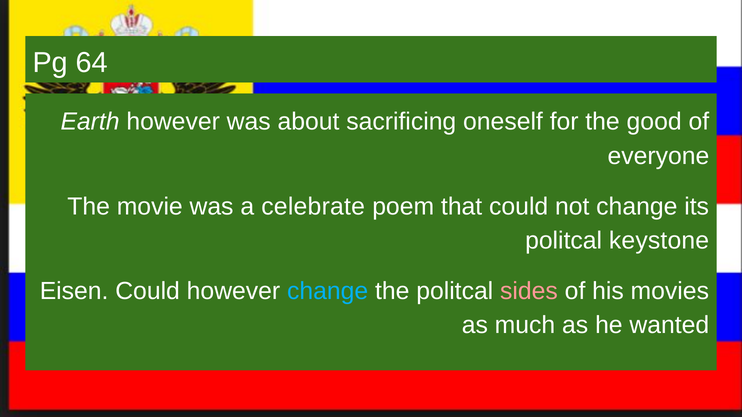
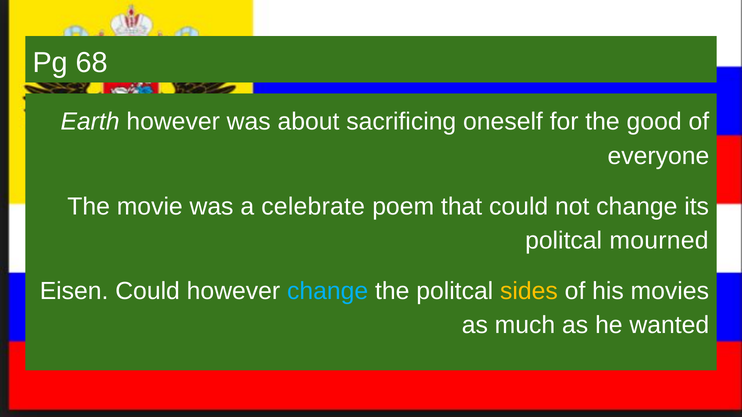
64: 64 -> 68
keystone: keystone -> mourned
sides colour: pink -> yellow
